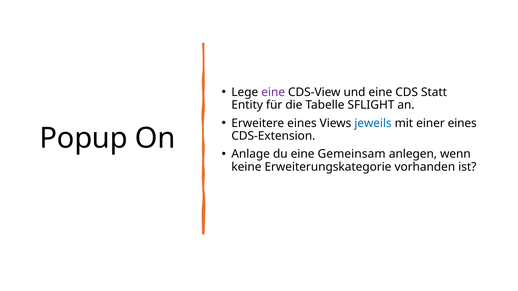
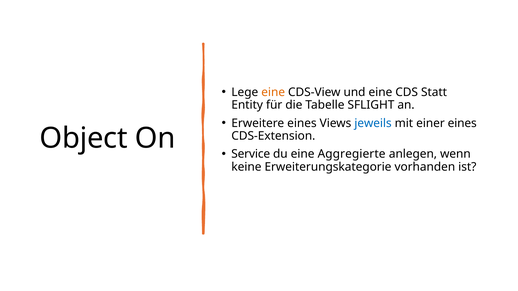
eine at (273, 92) colour: purple -> orange
Popup: Popup -> Object
Anlage: Anlage -> Service
Gemeinsam: Gemeinsam -> Aggregierte
